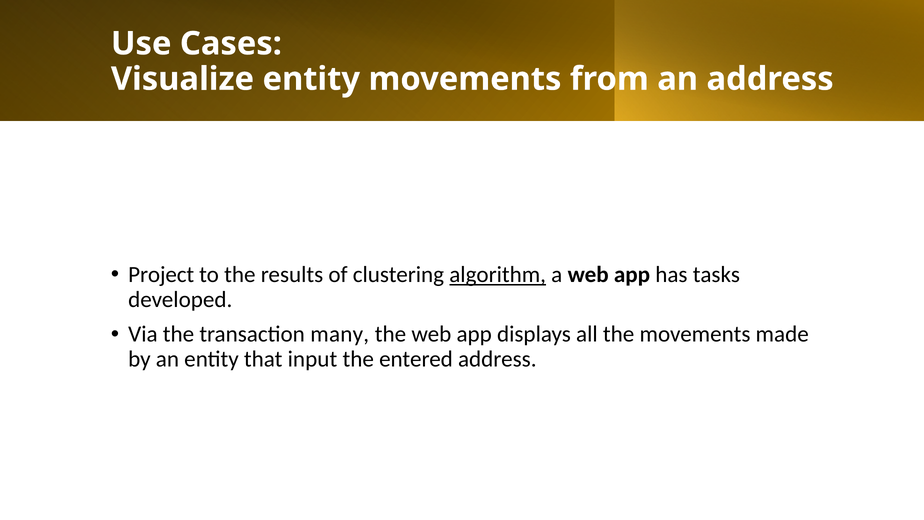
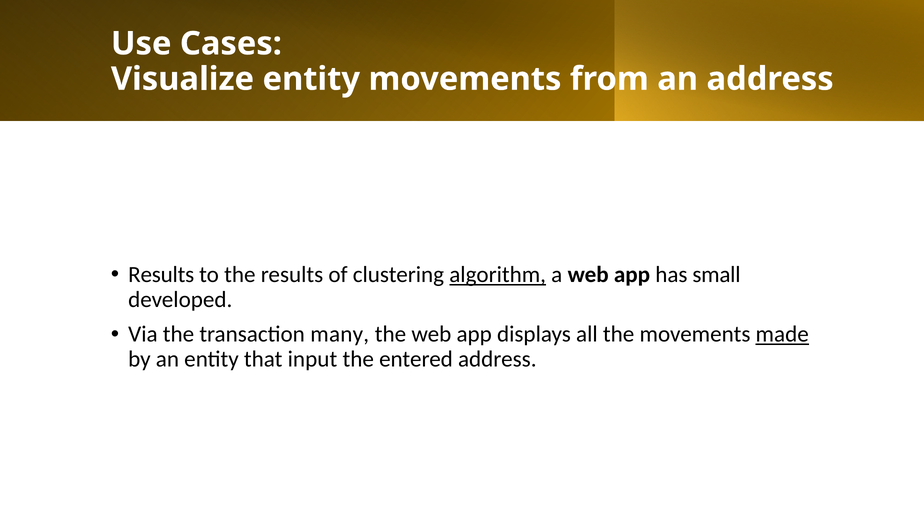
Project at (161, 275): Project -> Results
tasks: tasks -> small
made underline: none -> present
